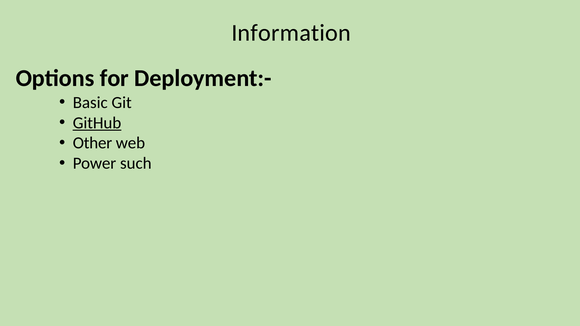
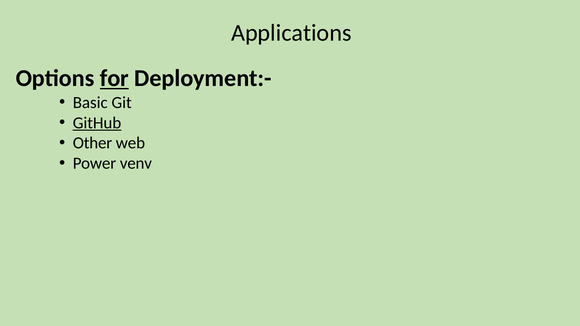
Information: Information -> Applications
for underline: none -> present
such: such -> venv
